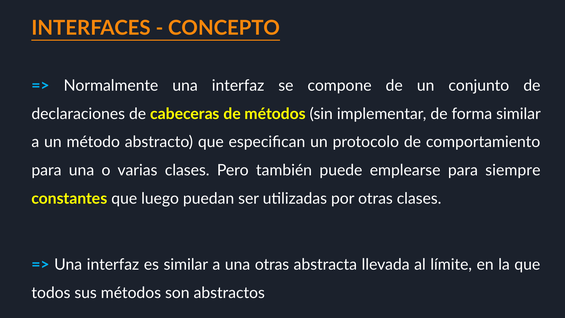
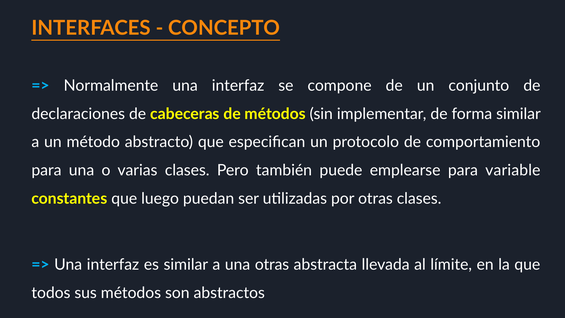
siempre: siempre -> variable
